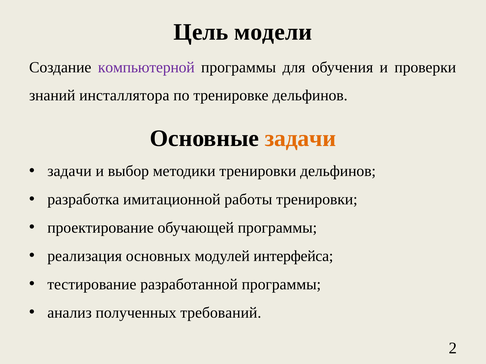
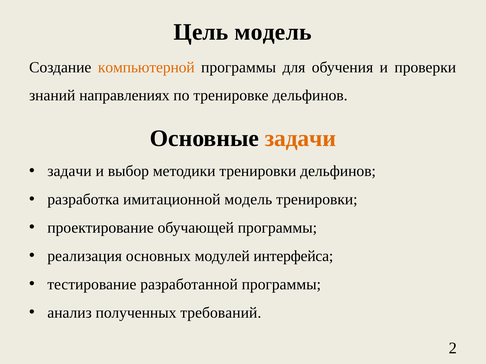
Цель модели: модели -> модель
компьютерной colour: purple -> orange
инсталлятора: инсталлятора -> направлениях
имитационной работы: работы -> модель
